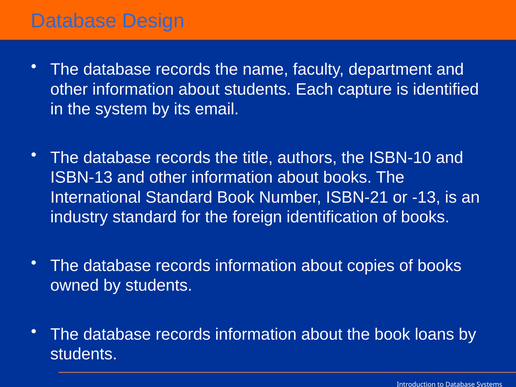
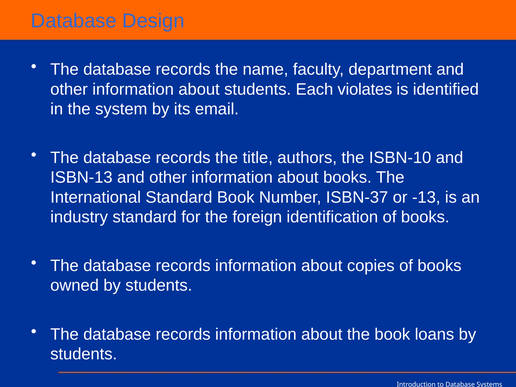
capture: capture -> violates
ISBN-21: ISBN-21 -> ISBN-37
